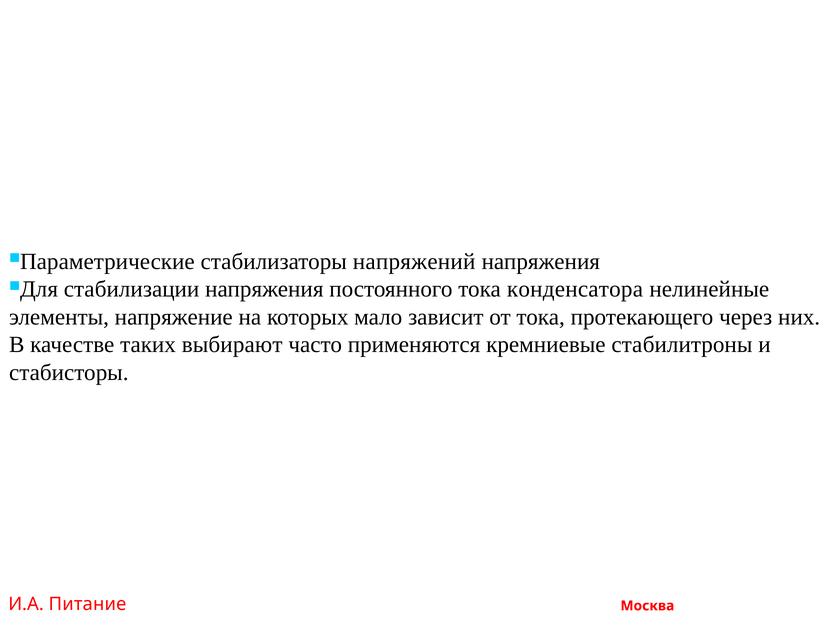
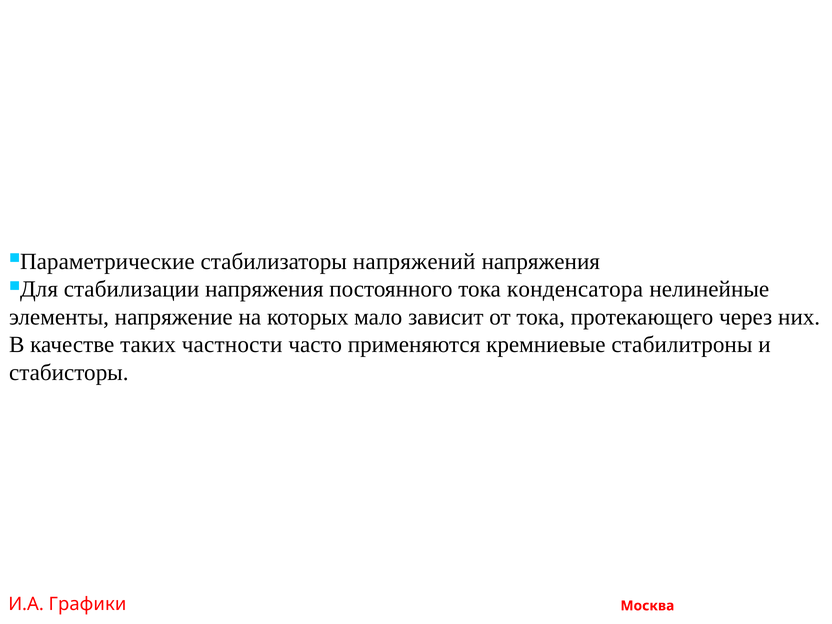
выбирают: выбирают -> частности
Питание: Питание -> Графики
